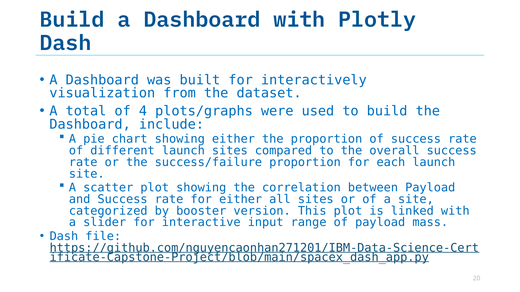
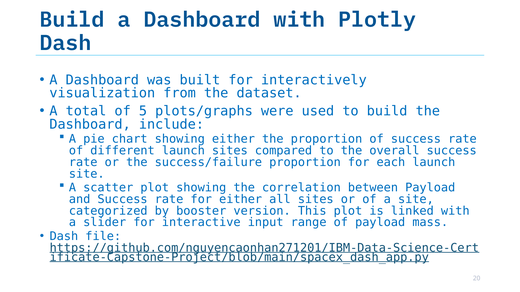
4: 4 -> 5
